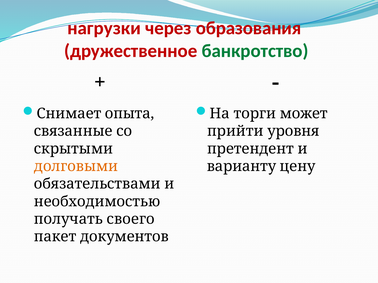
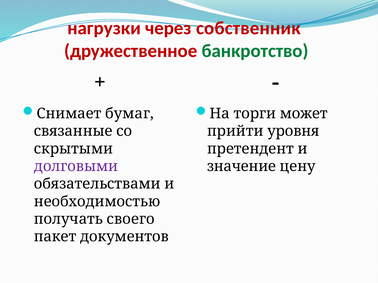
образования: образования -> собственник
опыта: опыта -> бумаг
долговыми colour: orange -> purple
варианту: варианту -> значение
